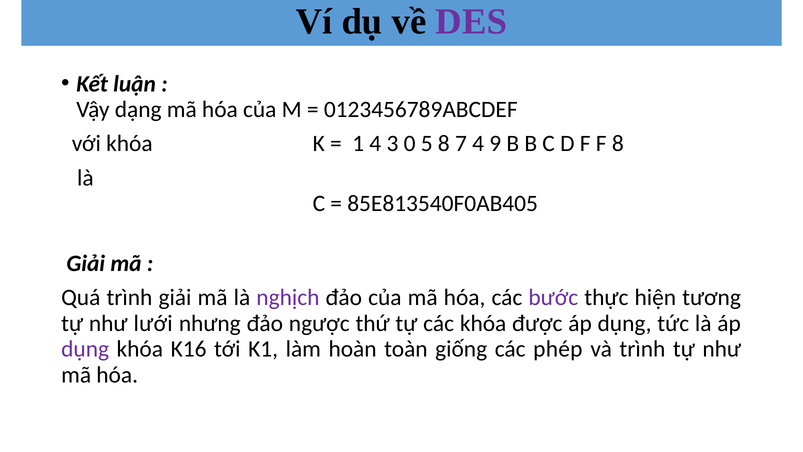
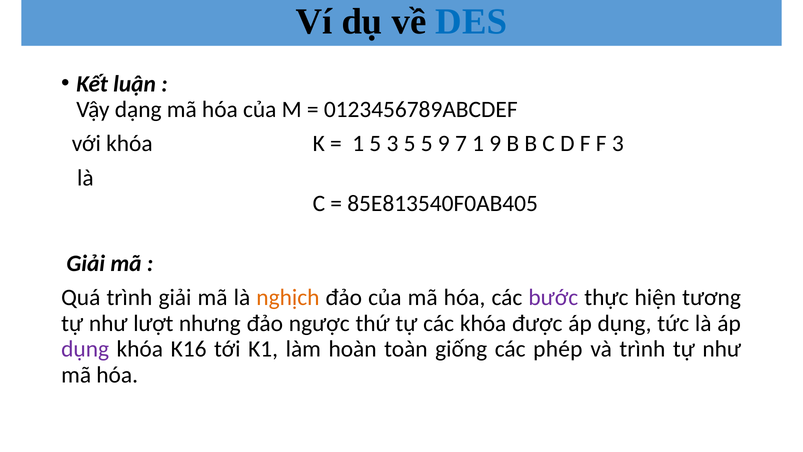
DES colour: purple -> blue
1 4: 4 -> 5
3 0: 0 -> 5
5 8: 8 -> 9
7 4: 4 -> 1
F 8: 8 -> 3
nghịch colour: purple -> orange
lưới: lưới -> lượt
